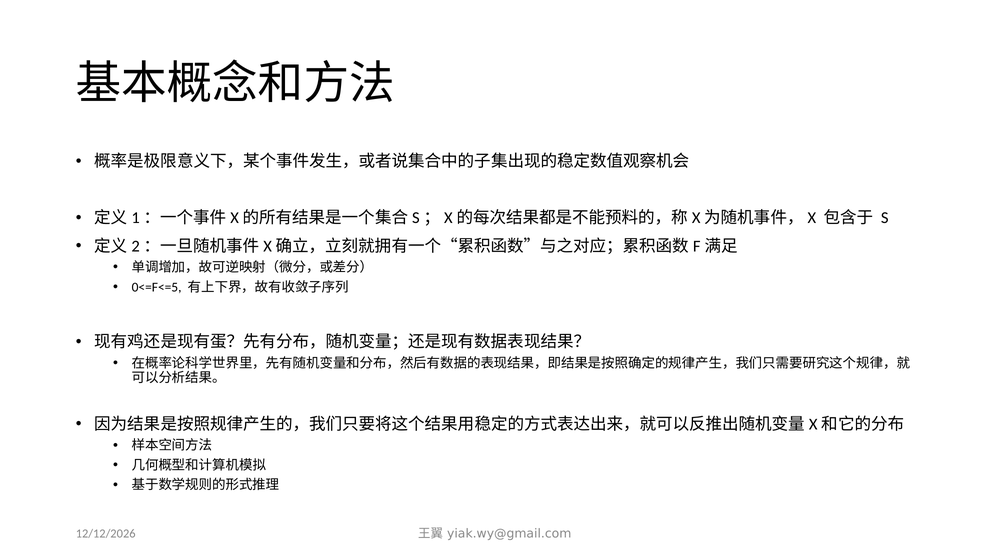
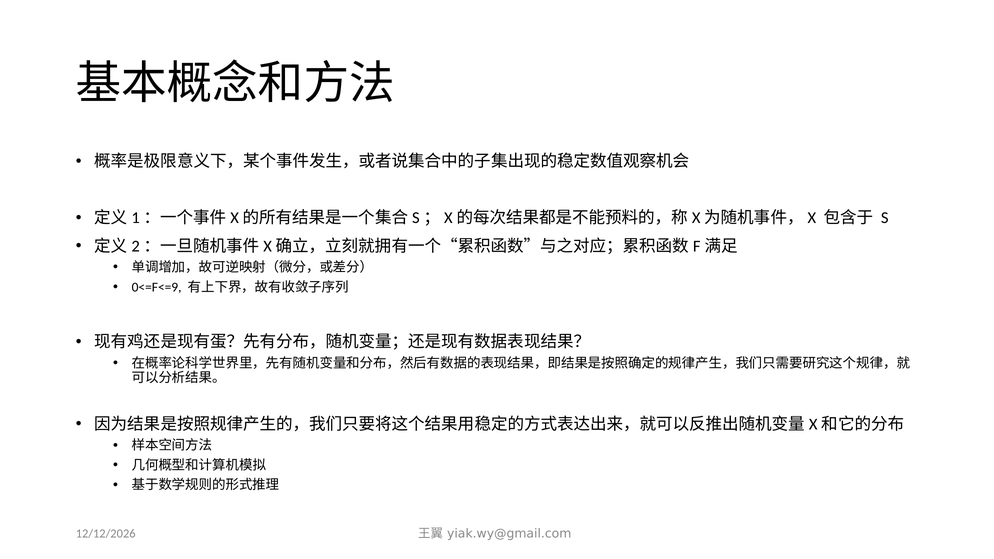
0<=F<=5: 0<=F<=5 -> 0<=F<=9
